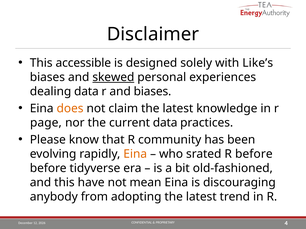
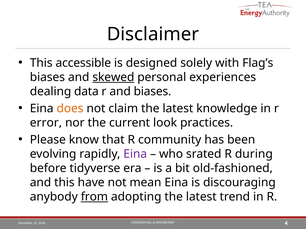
Like’s: Like’s -> Flag’s
page: page -> error
current data: data -> look
Eina at (135, 154) colour: orange -> purple
R before: before -> during
from underline: none -> present
